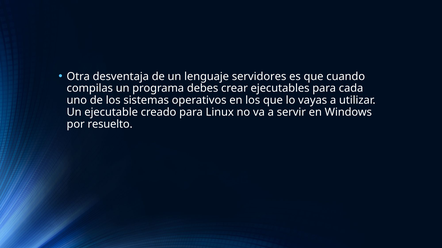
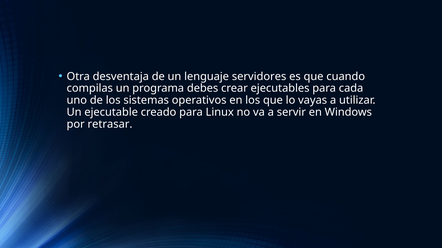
resuelto: resuelto -> retrasar
